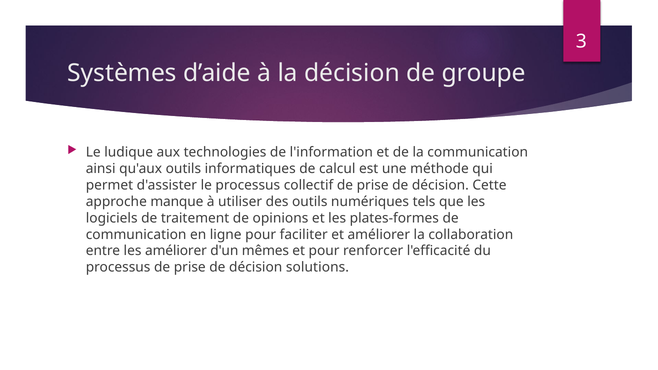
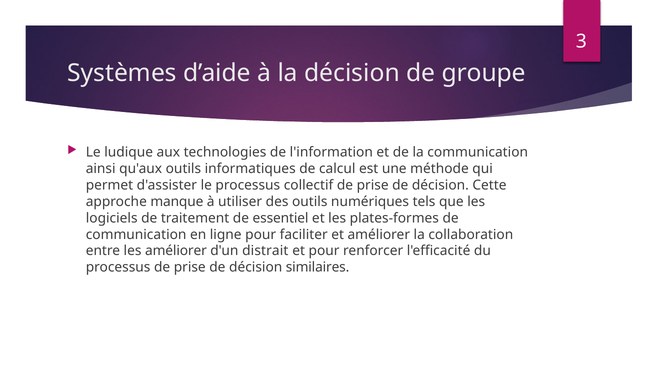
opinions: opinions -> essentiel
mêmes: mêmes -> distrait
solutions: solutions -> similaires
